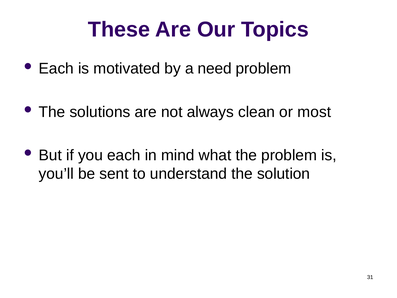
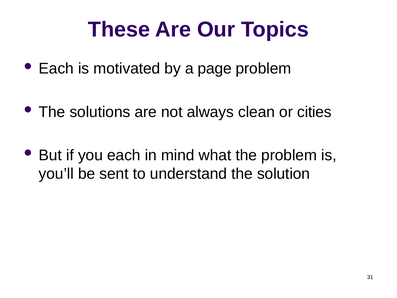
need: need -> page
most: most -> cities
